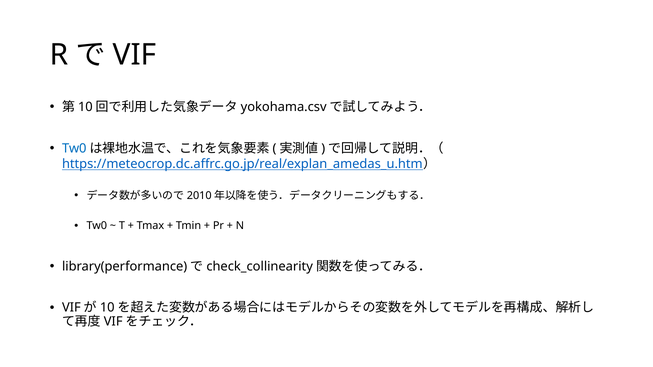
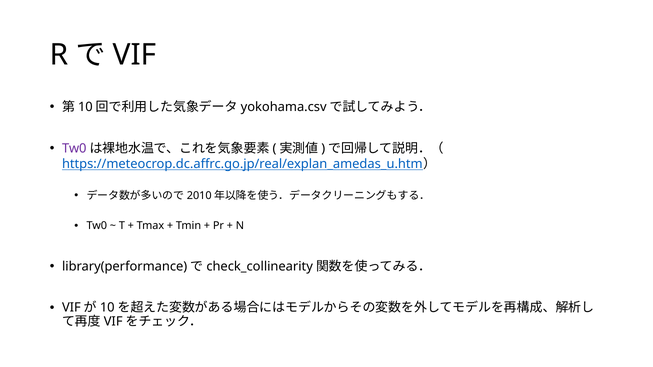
Tw0 at (74, 149) colour: blue -> purple
